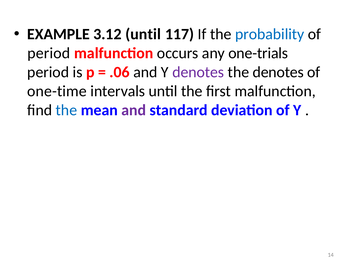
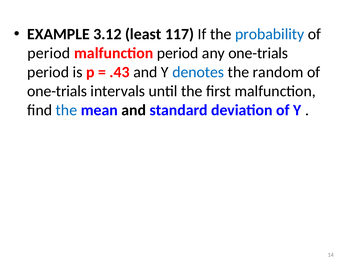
3.12 until: until -> least
malfunction occurs: occurs -> period
.06: .06 -> .43
denotes at (198, 72) colour: purple -> blue
the denotes: denotes -> random
one-time at (57, 91): one-time -> one-trials
and at (134, 110) colour: purple -> black
